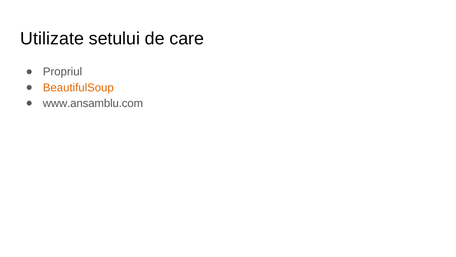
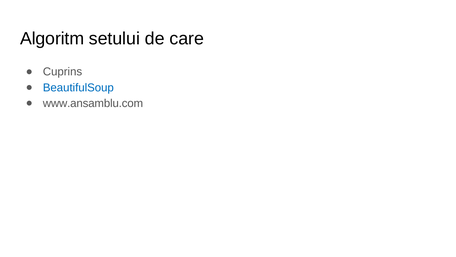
Utilizate: Utilizate -> Algoritm
Propriul: Propriul -> Cuprins
BeautifulSoup colour: orange -> blue
